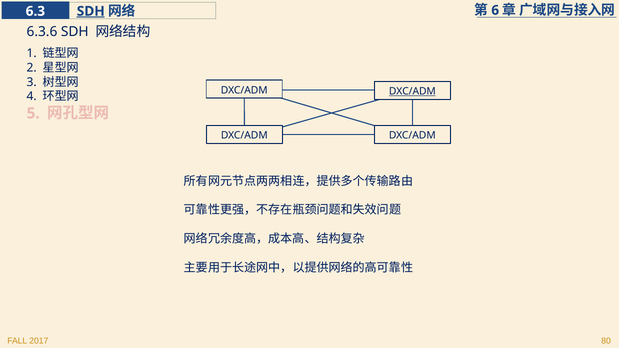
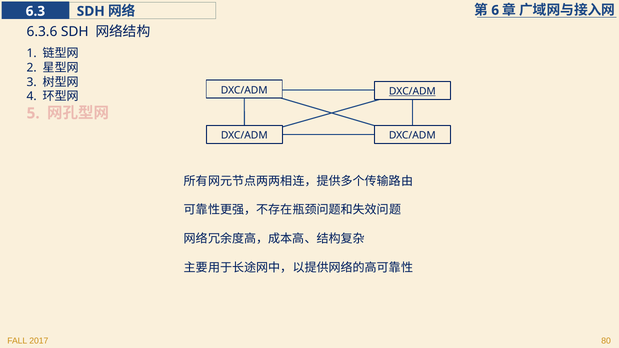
SDH at (91, 11) underline: present -> none
